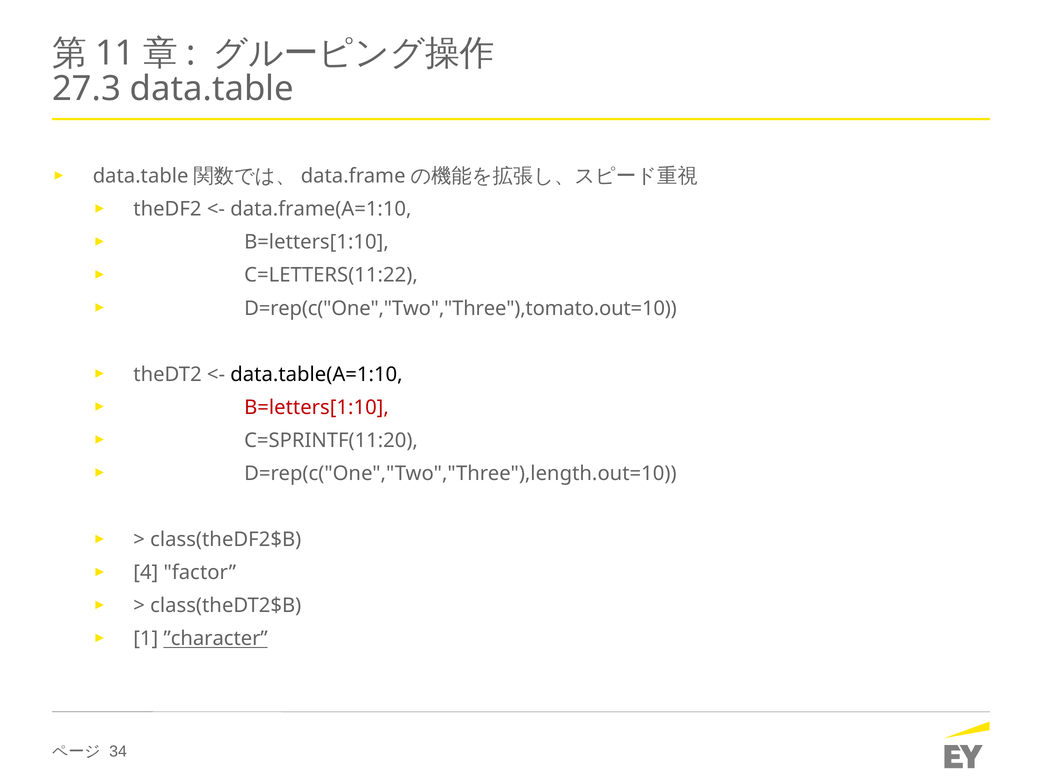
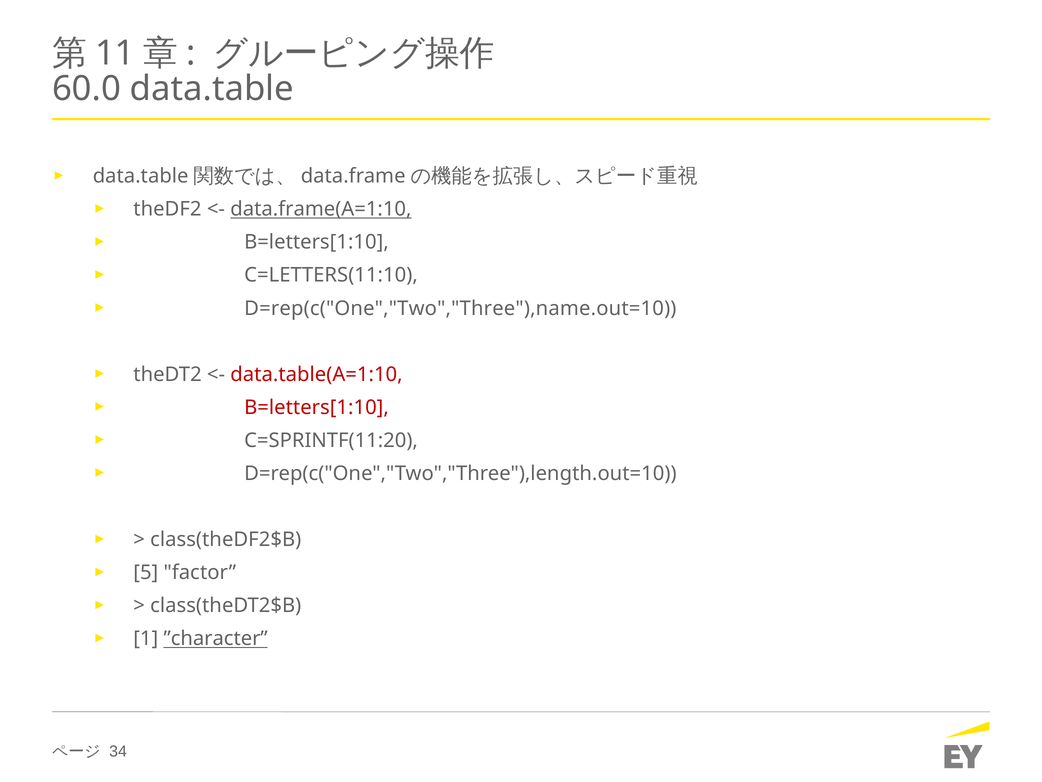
27.3: 27.3 -> 60.0
data.frame(A=1:10 underline: none -> present
C=LETTERS(11:22: C=LETTERS(11:22 -> C=LETTERS(11:10
D=rep(c("One","Two","Three"),tomato.out=10: D=rep(c("One","Two","Three"),tomato.out=10 -> D=rep(c("One","Two","Three"),name.out=10
data.table(A=1:10 colour: black -> red
4: 4 -> 5
